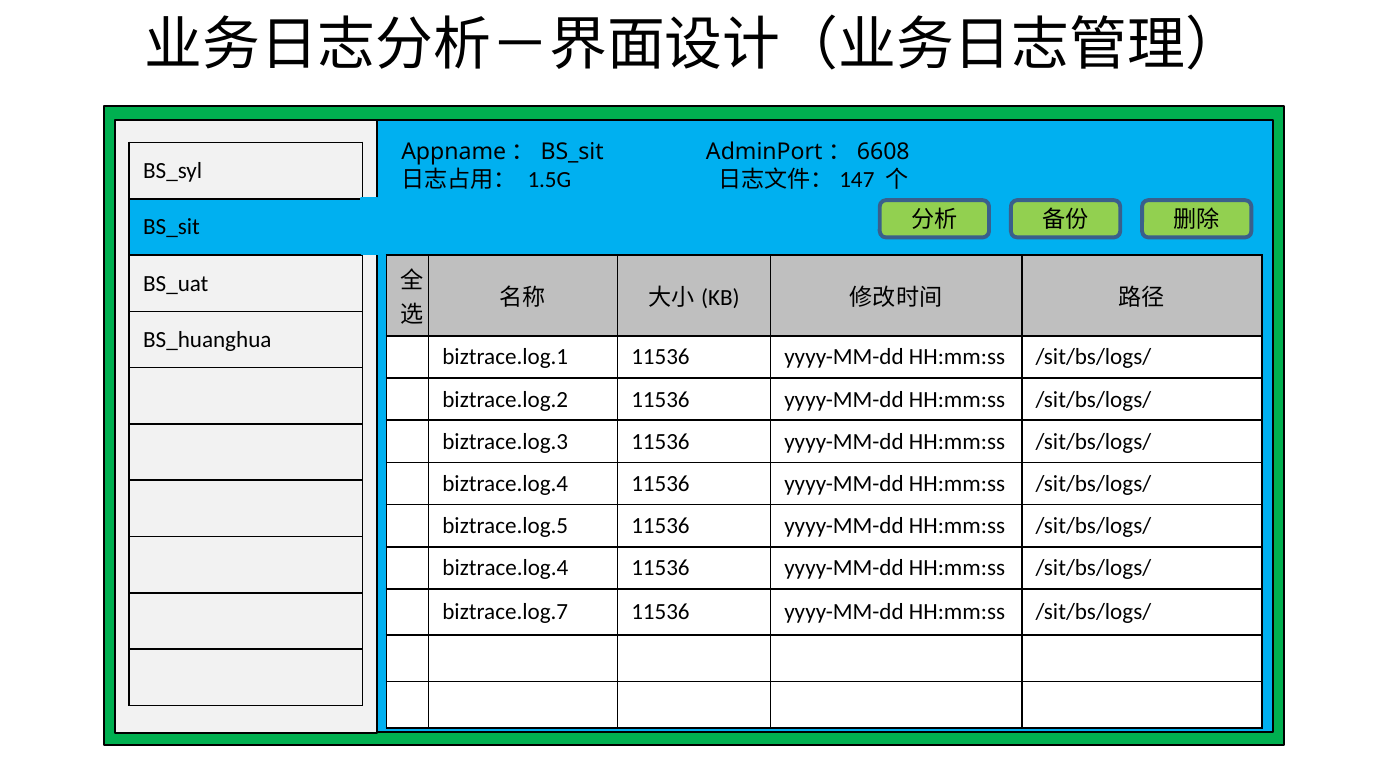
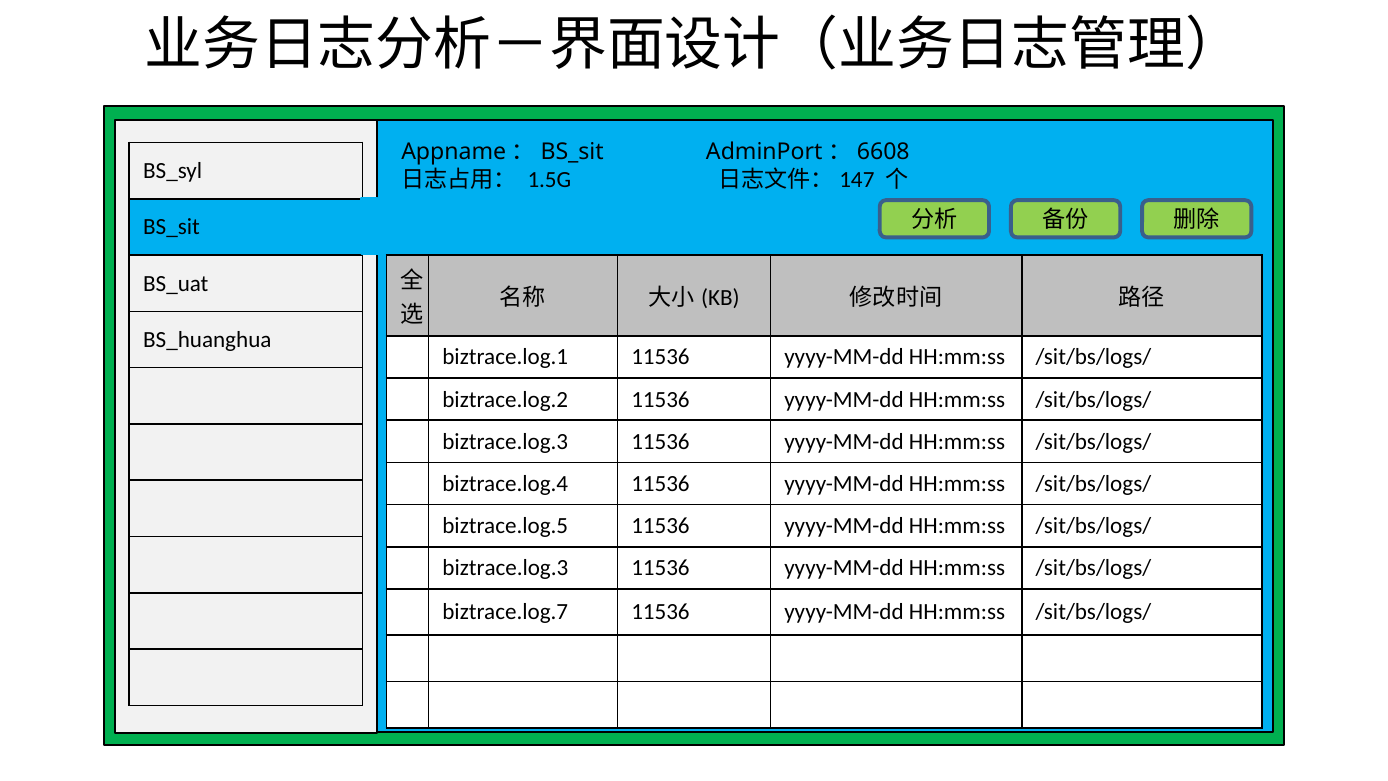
biztrace.log.4 at (505, 568): biztrace.log.4 -> biztrace.log.3
